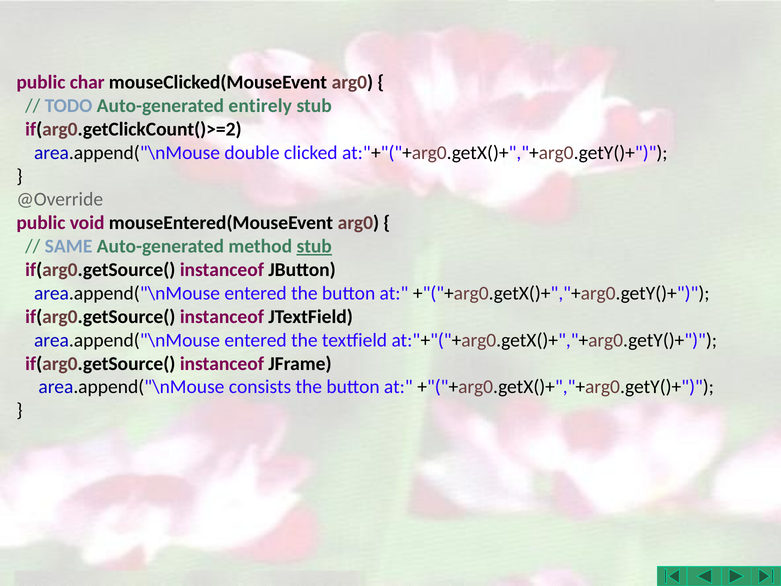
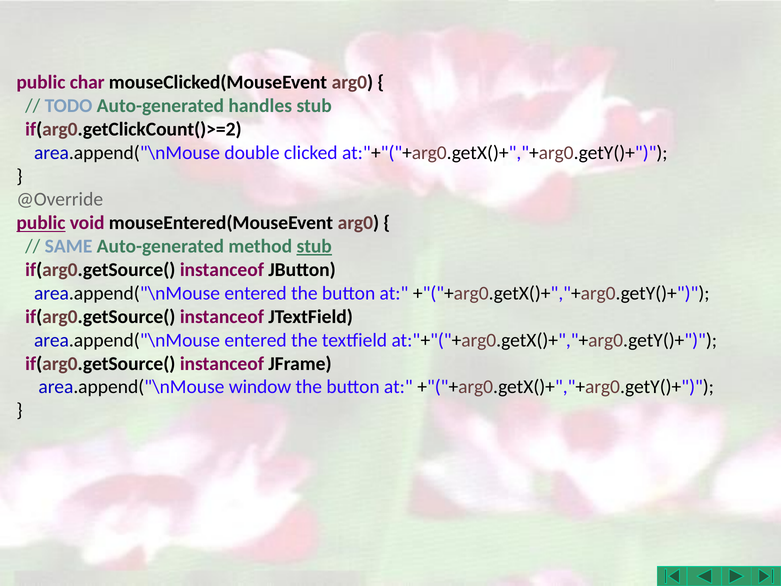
entirely: entirely -> handles
public at (41, 223) underline: none -> present
consists: consists -> window
